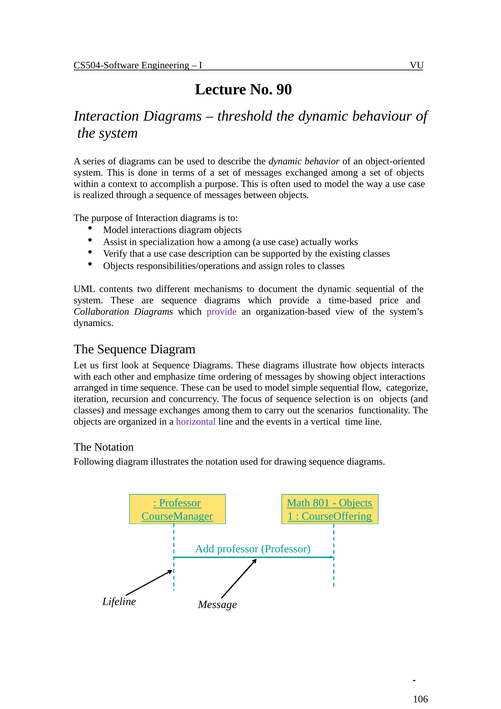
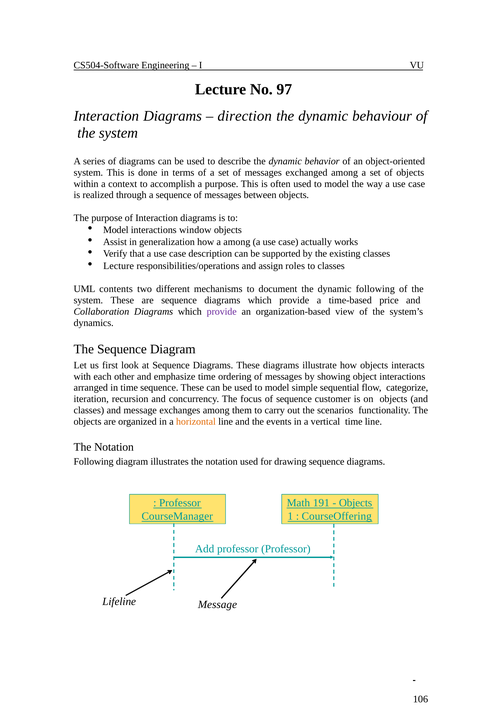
90: 90 -> 97
threshold: threshold -> direction
interactions diagram: diagram -> window
specialization: specialization -> generalization
Objects at (119, 266): Objects -> Lecture
dynamic sequential: sequential -> following
selection: selection -> customer
horizontal colour: purple -> orange
801: 801 -> 191
